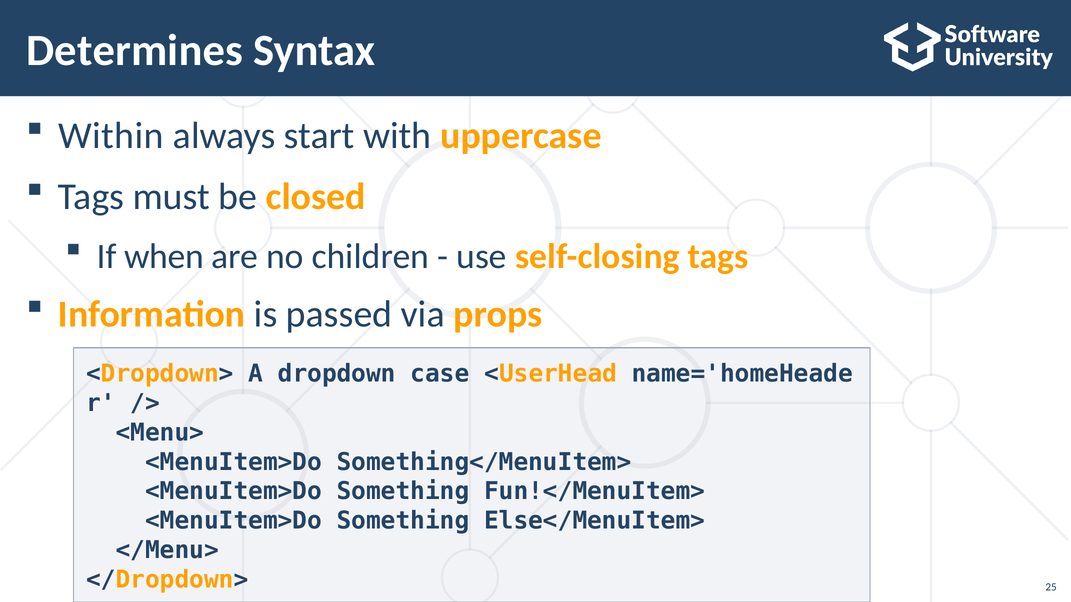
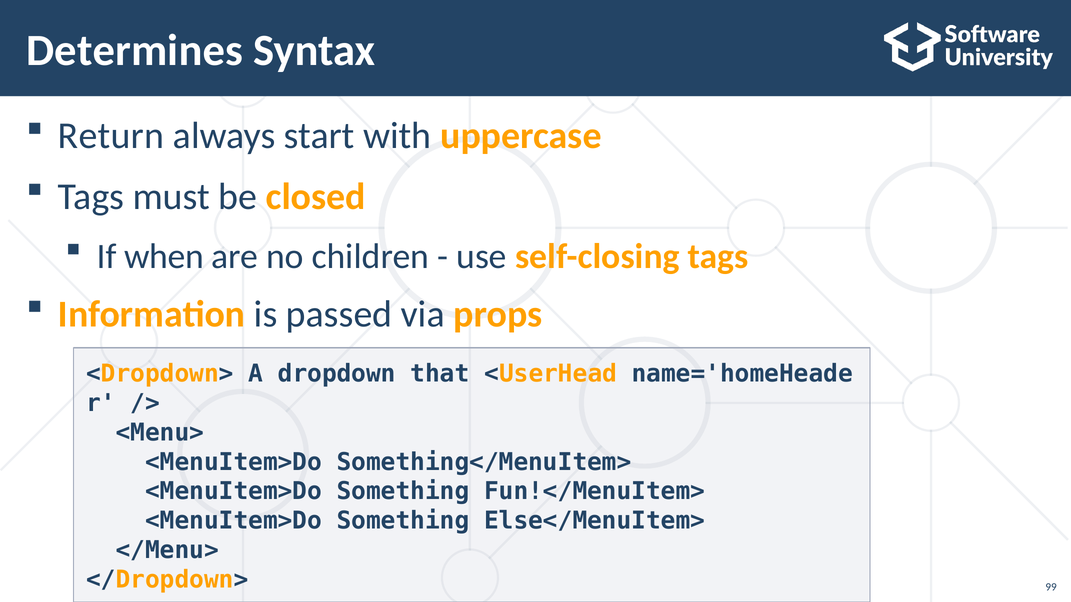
Within: Within -> Return
case: case -> that
25: 25 -> 99
